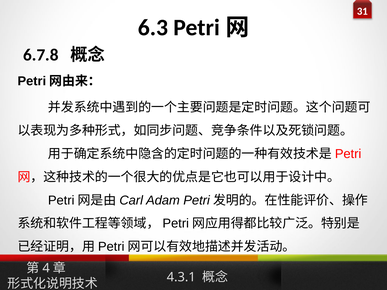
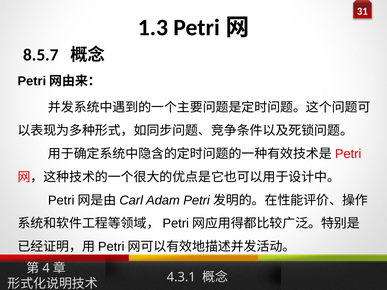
6.3: 6.3 -> 1.3
6.7.8: 6.7.8 -> 8.5.7
